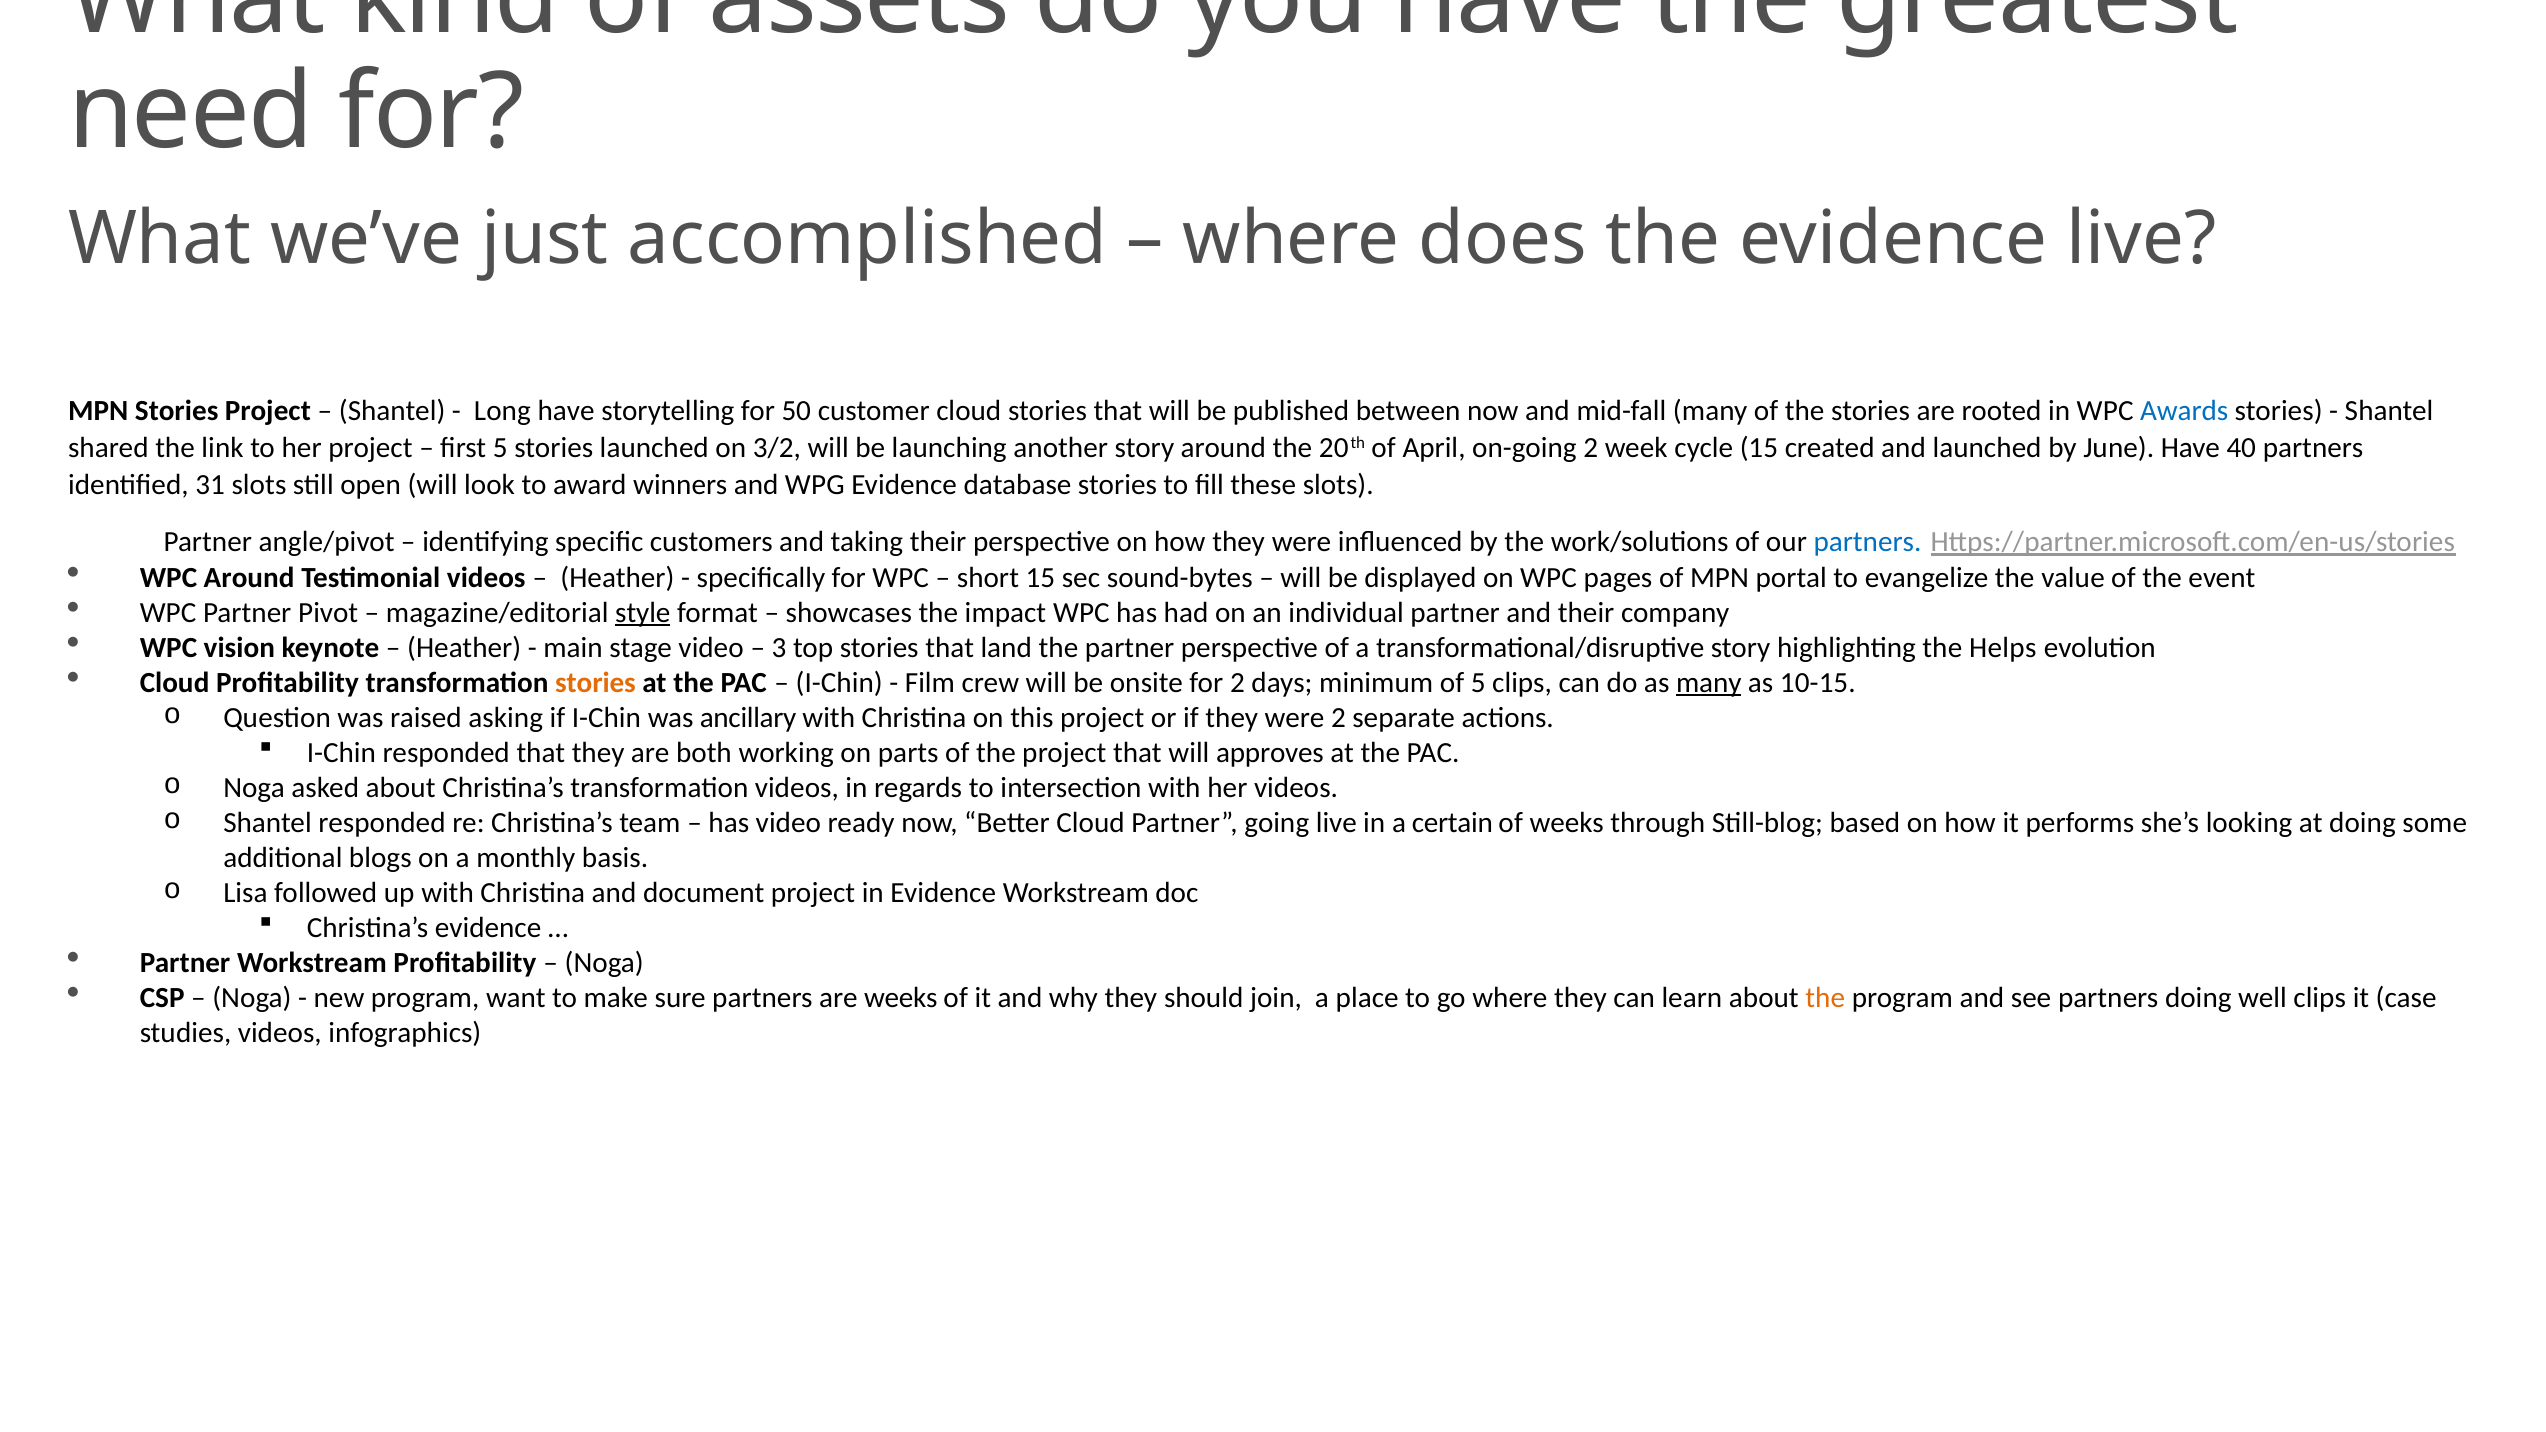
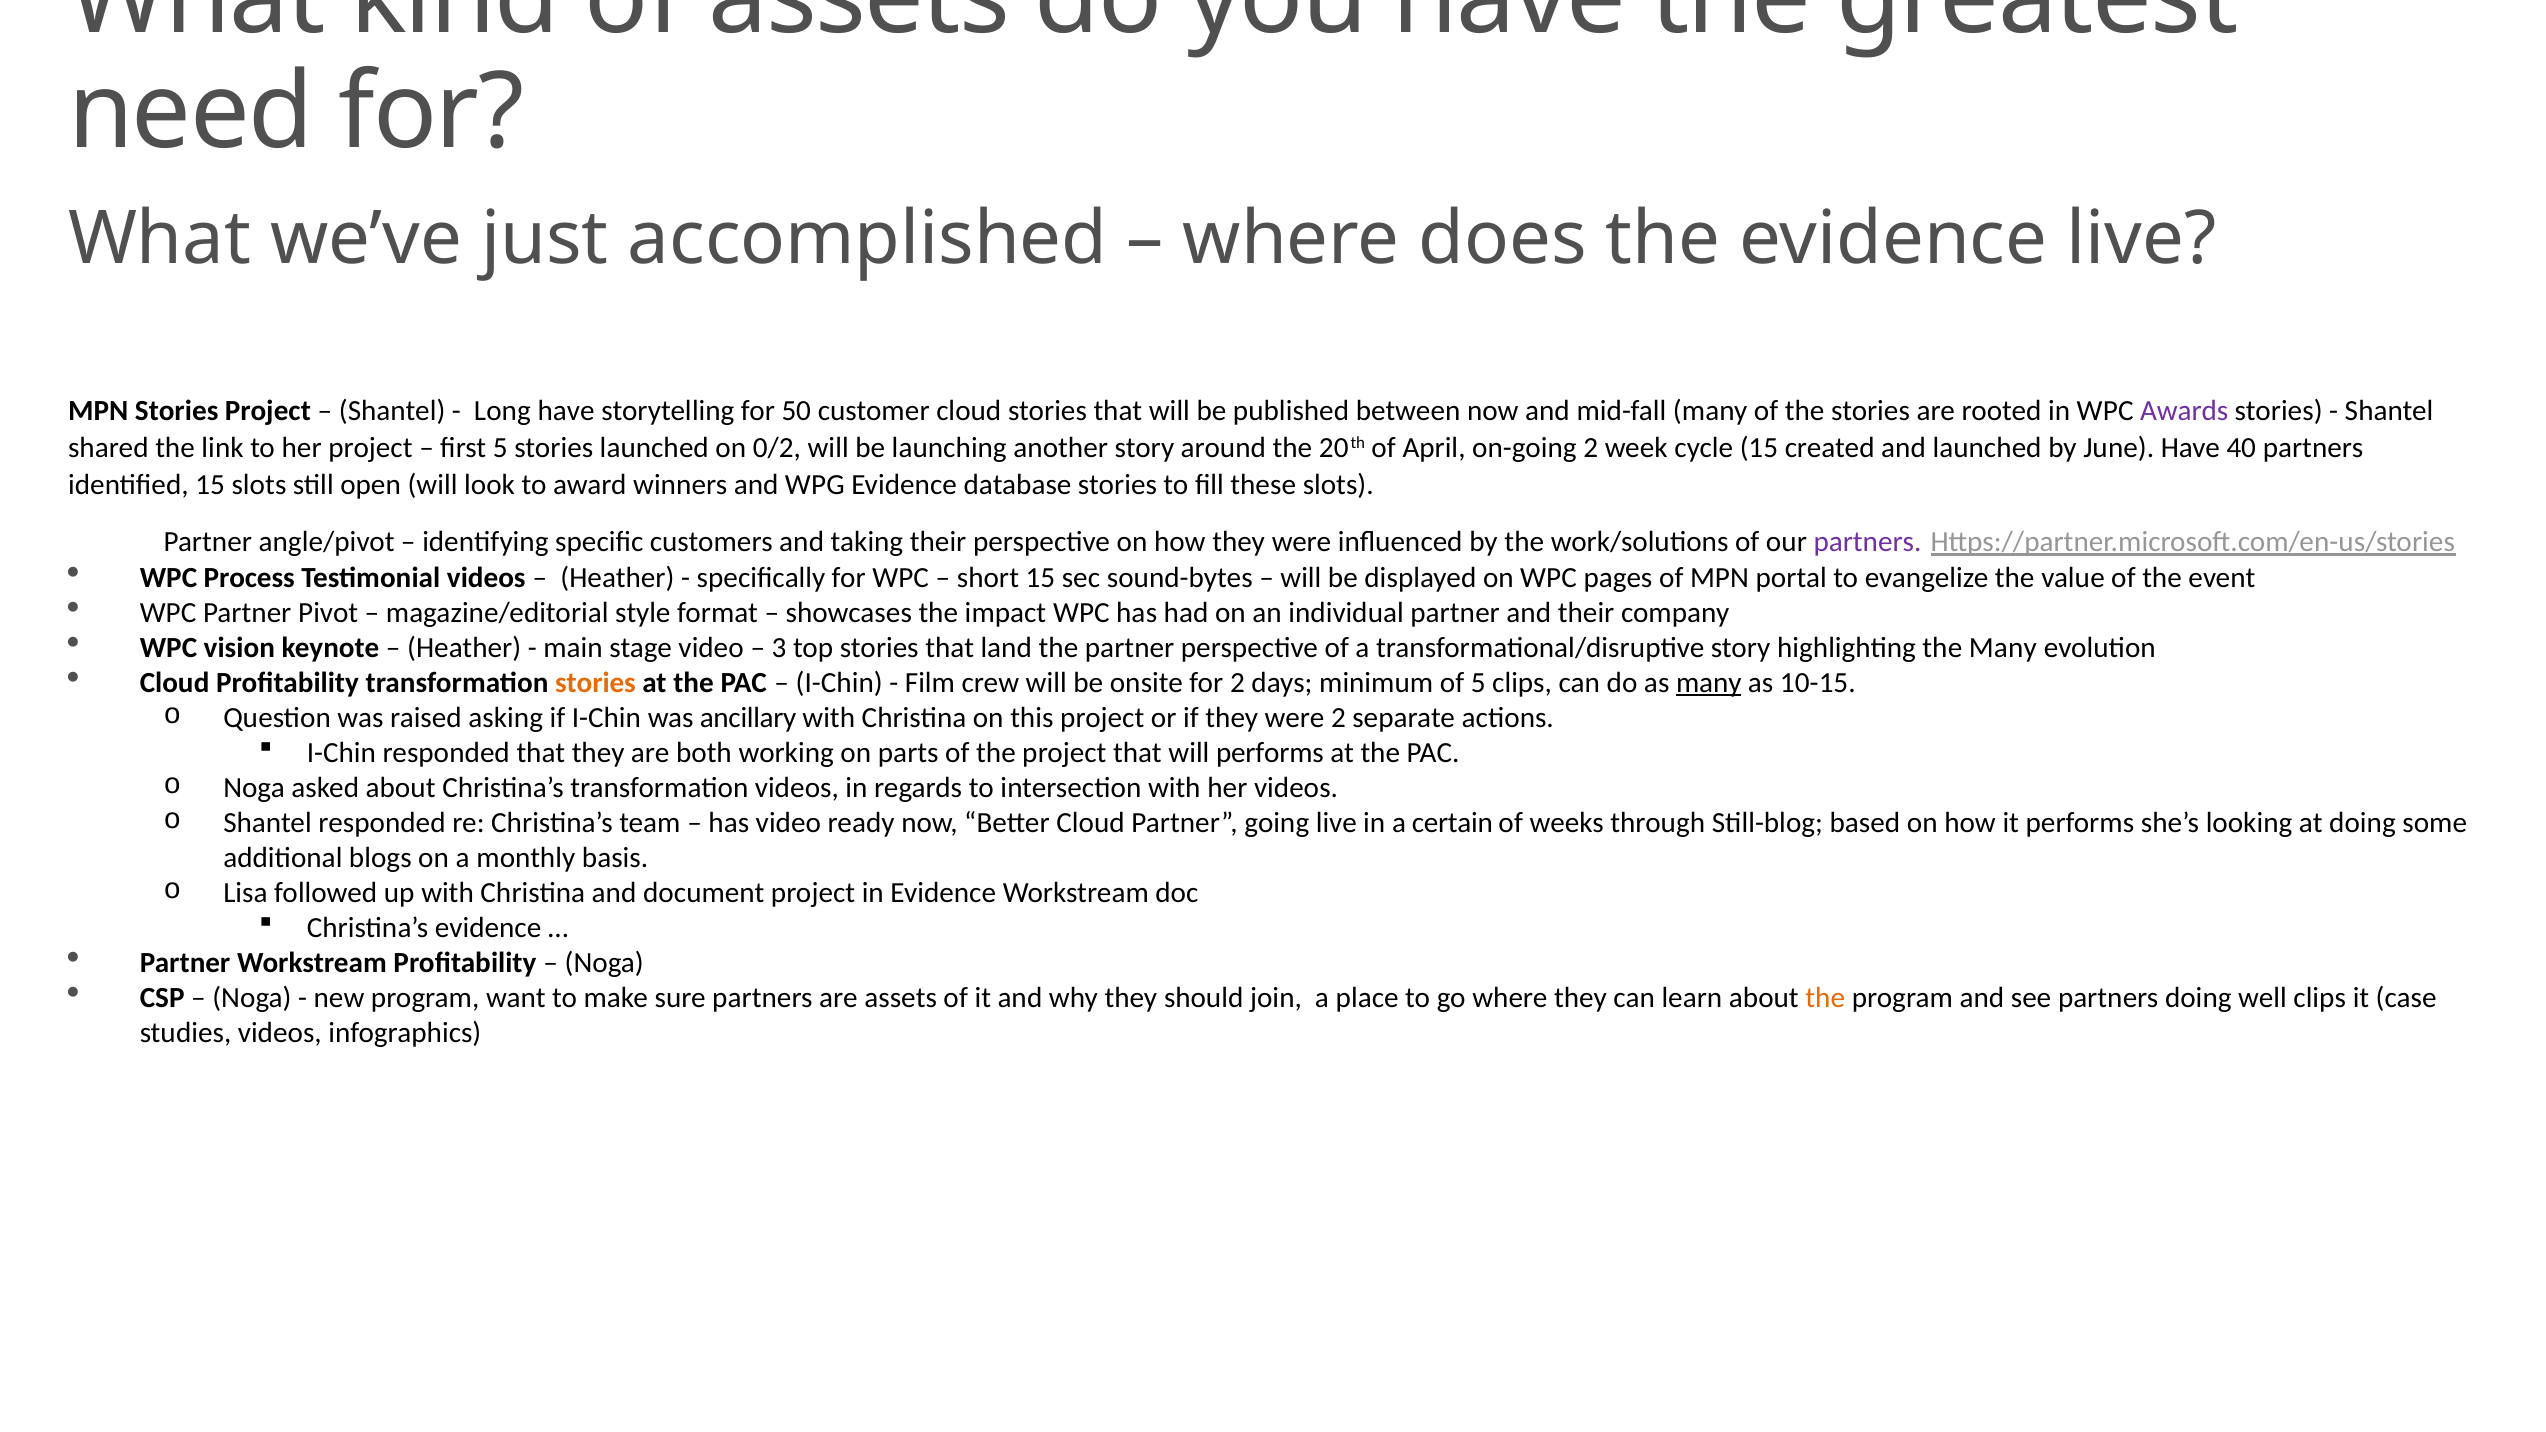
Awards colour: blue -> purple
3/2: 3/2 -> 0/2
identified 31: 31 -> 15
partners at (1867, 542) colour: blue -> purple
WPC Around: Around -> Process
style underline: present -> none
the Helps: Helps -> Many
will approves: approves -> performs
are weeks: weeks -> assets
